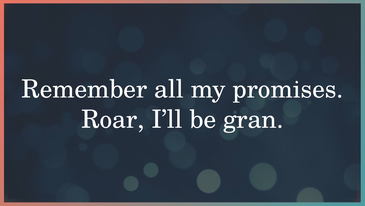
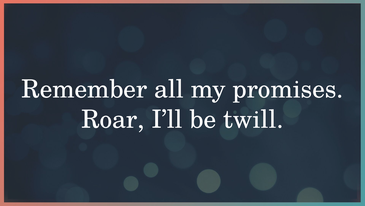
gran: gran -> twill
